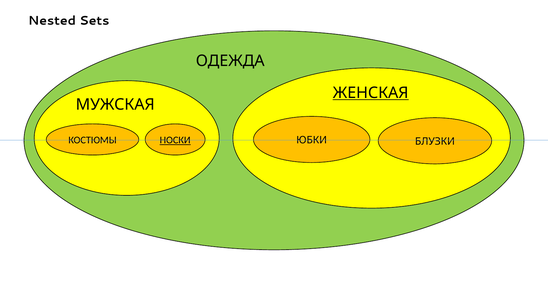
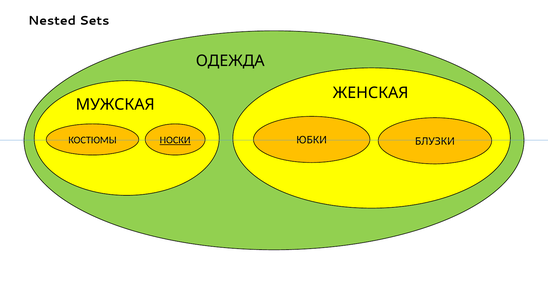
ЖЕНСКАЯ underline: present -> none
